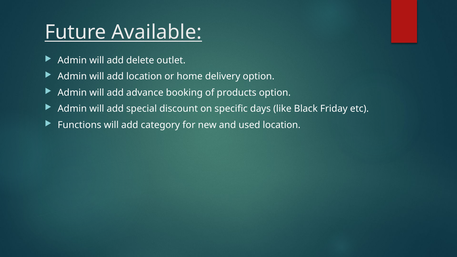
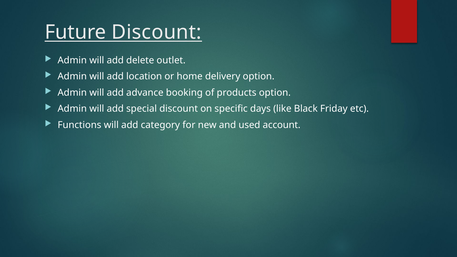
Future Available: Available -> Discount
used location: location -> account
